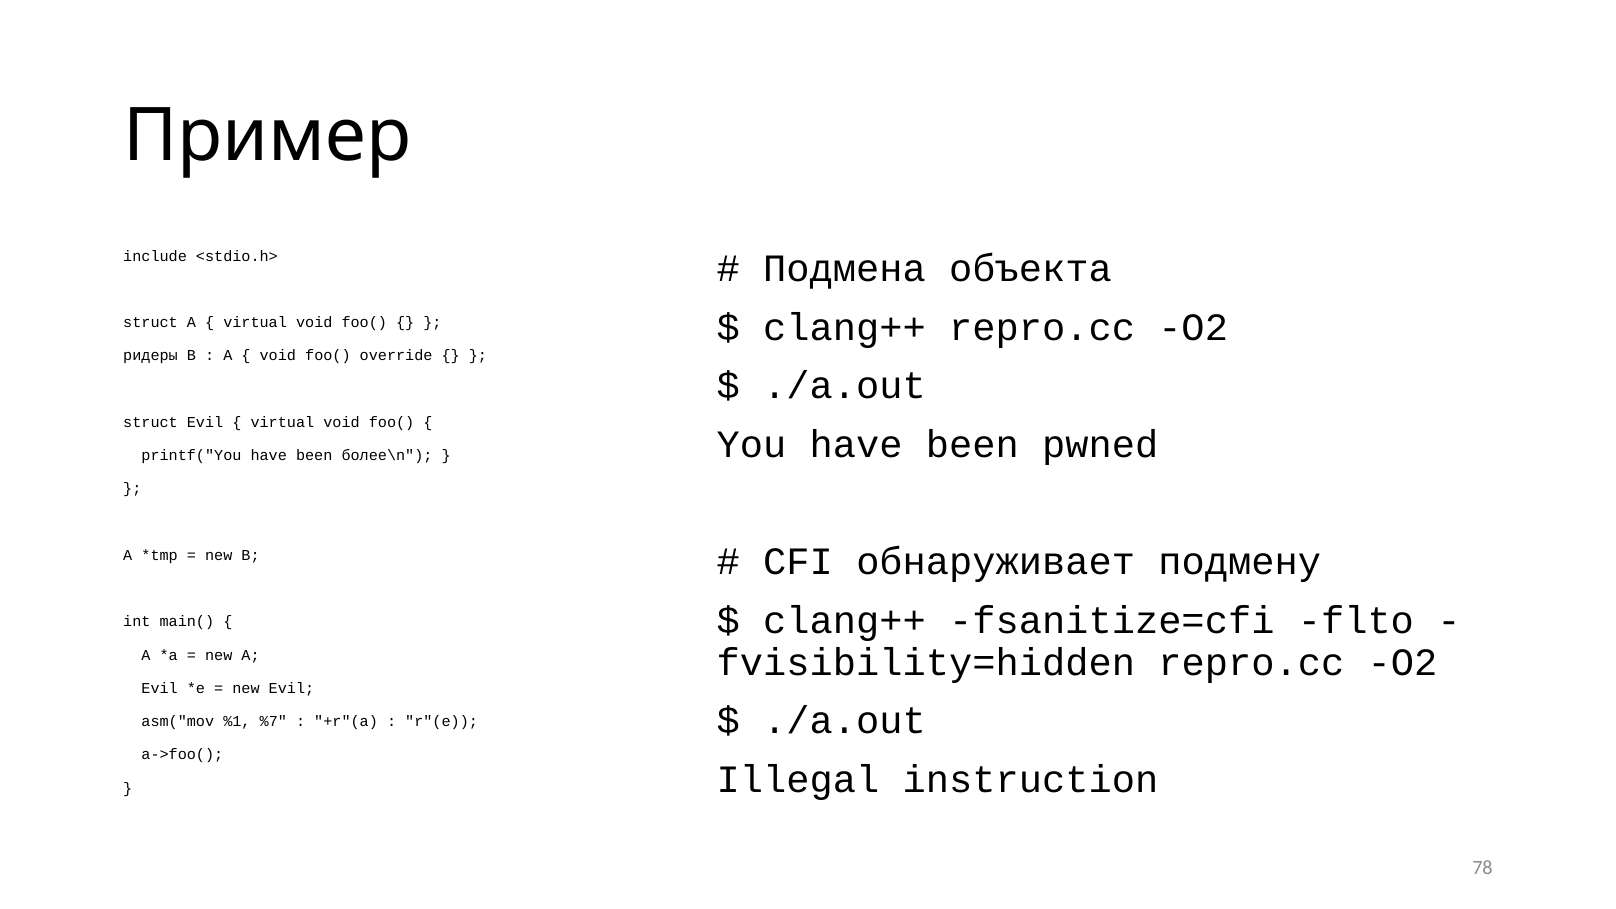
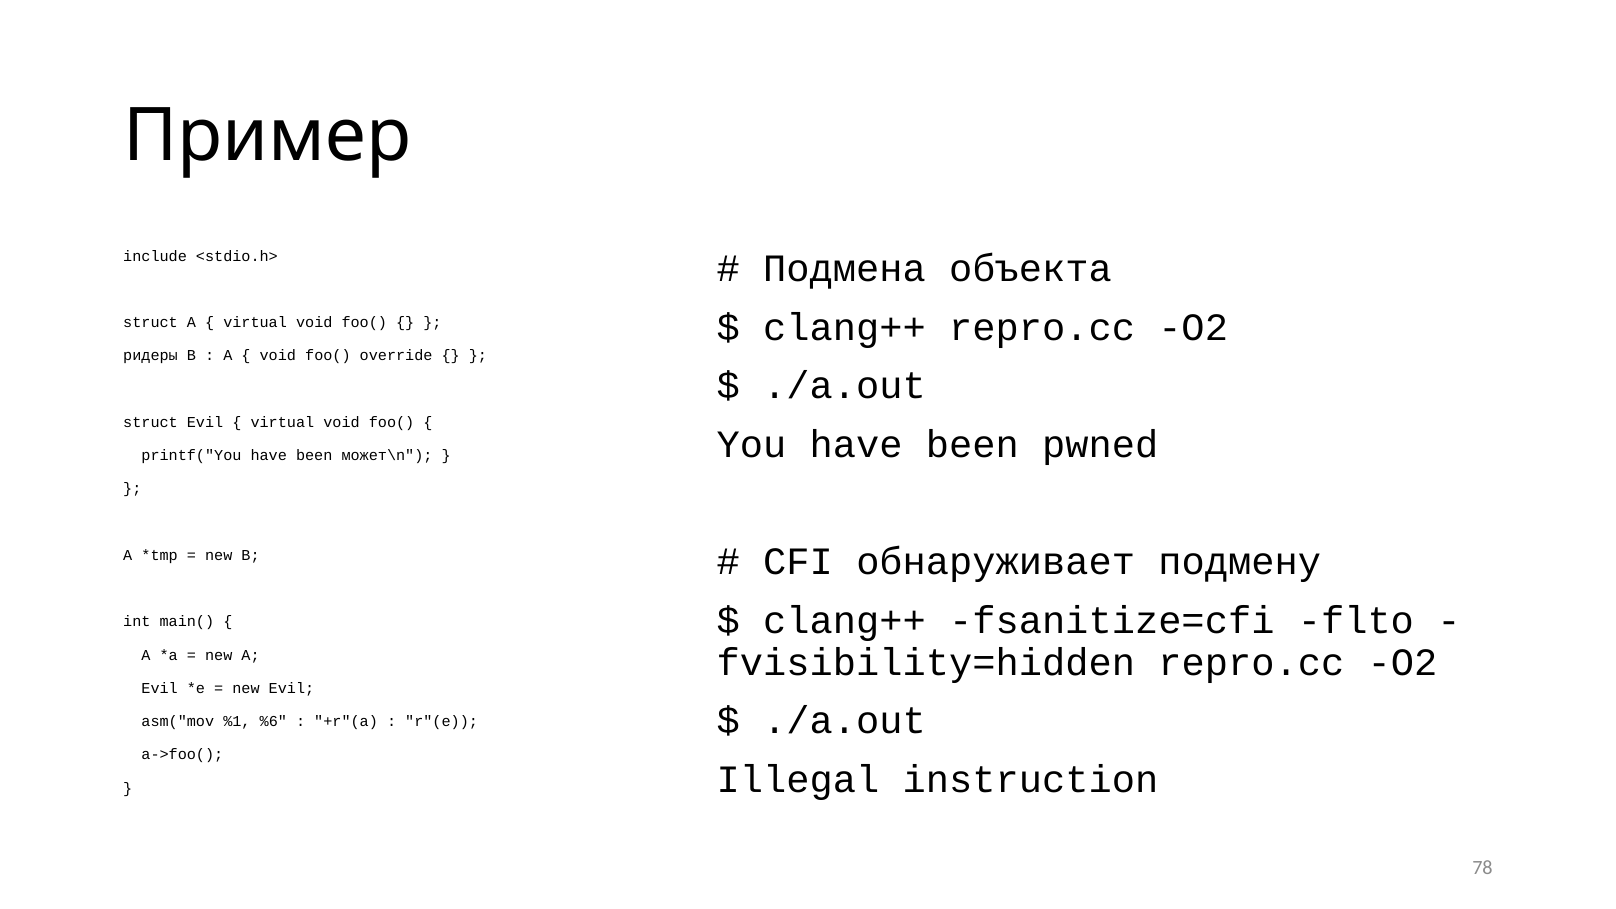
более\n: более\n -> может\n
%7: %7 -> %6
